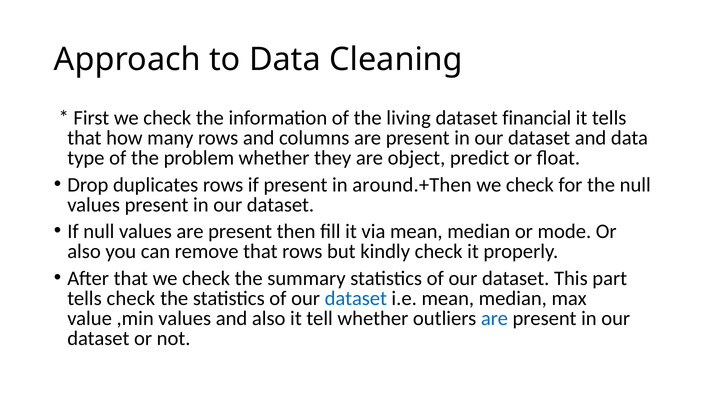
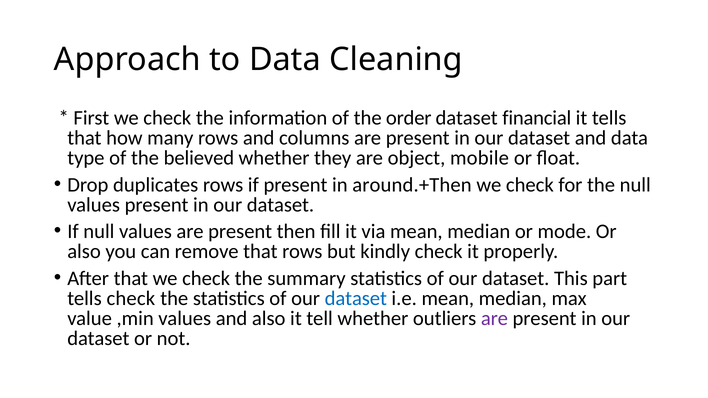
living: living -> order
problem: problem -> believed
predict: predict -> mobile
are at (494, 319) colour: blue -> purple
